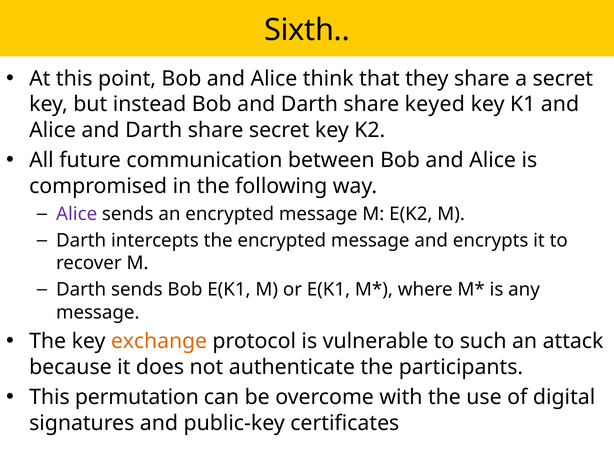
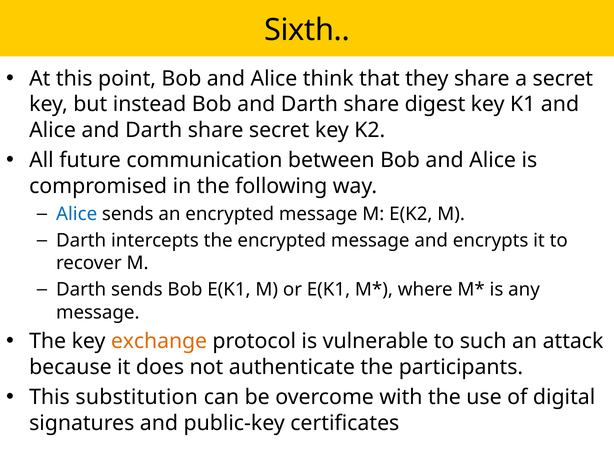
keyed: keyed -> digest
Alice at (77, 214) colour: purple -> blue
permutation: permutation -> substitution
